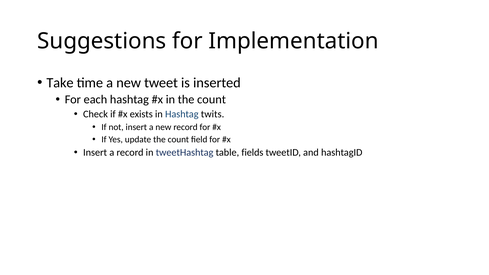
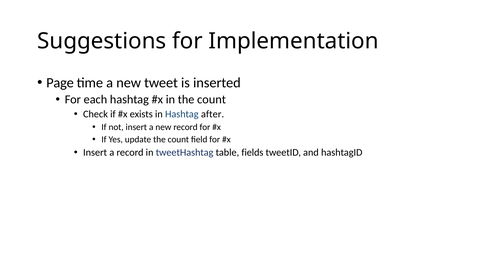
Take: Take -> Page
twits: twits -> after
